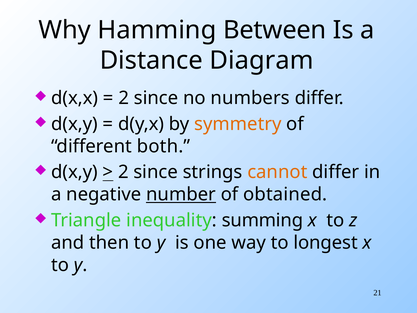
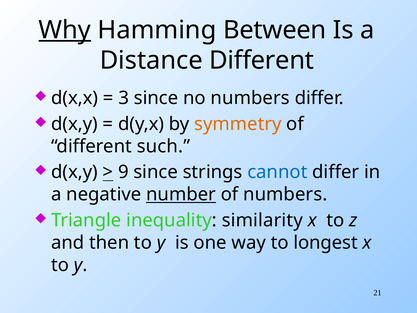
Why underline: none -> present
Distance Diagram: Diagram -> Different
2 at (124, 98): 2 -> 3
both: both -> such
2 at (123, 172): 2 -> 9
cannot colour: orange -> blue
of obtained: obtained -> numbers
summing: summing -> similarity
